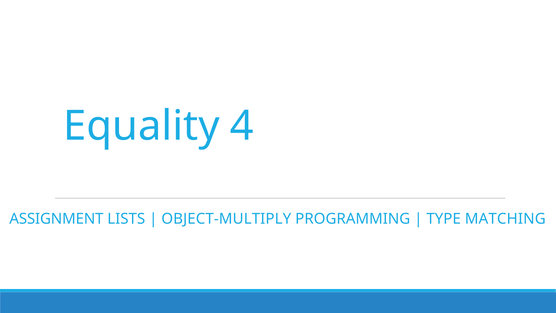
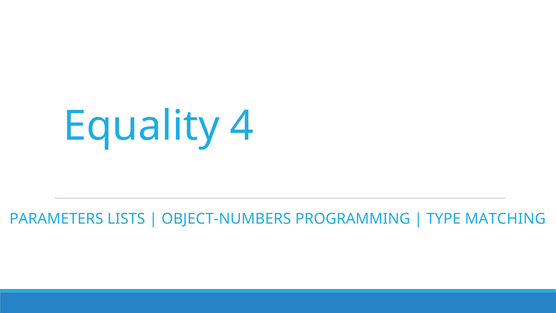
ASSIGNMENT: ASSIGNMENT -> PARAMETERS
OBJECT-MULTIPLY: OBJECT-MULTIPLY -> OBJECT-NUMBERS
